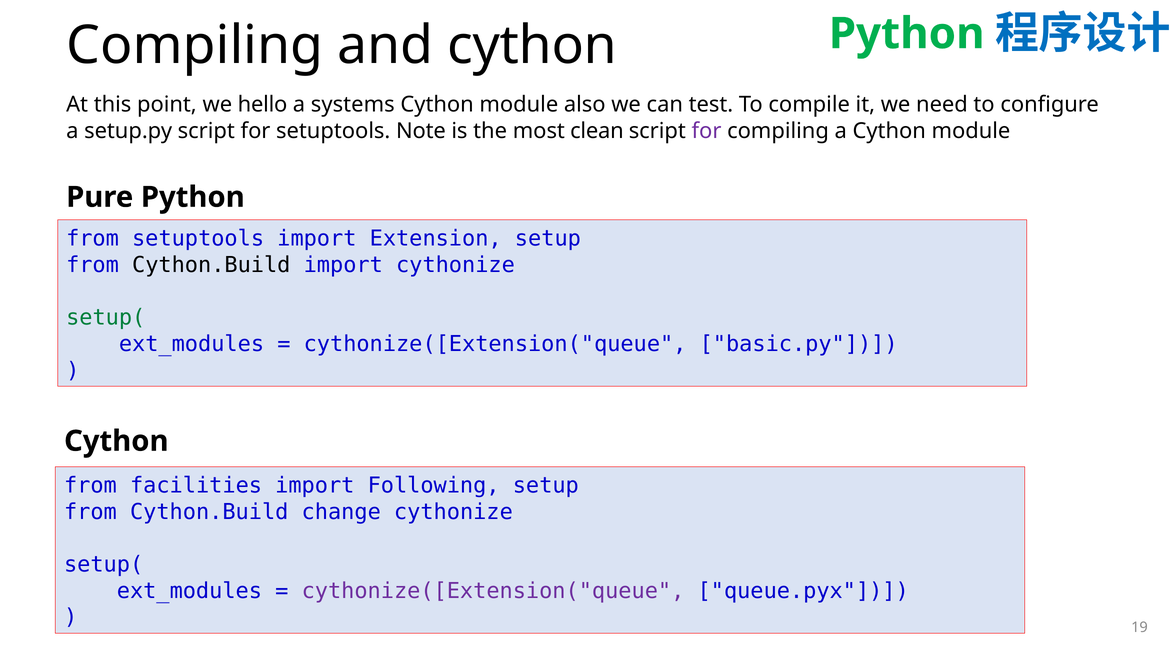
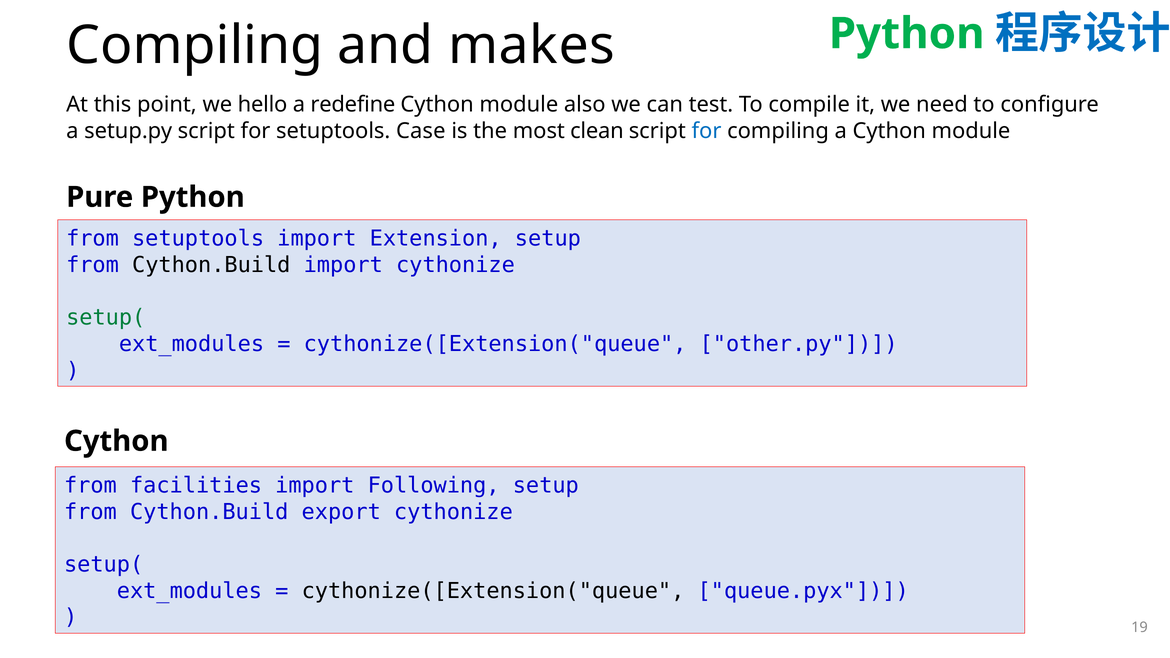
and cython: cython -> makes
systems: systems -> redefine
Note: Note -> Case
for at (706, 131) colour: purple -> blue
basic.py: basic.py -> other.py
change: change -> export
cythonize([Extension("queue at (493, 591) colour: purple -> black
